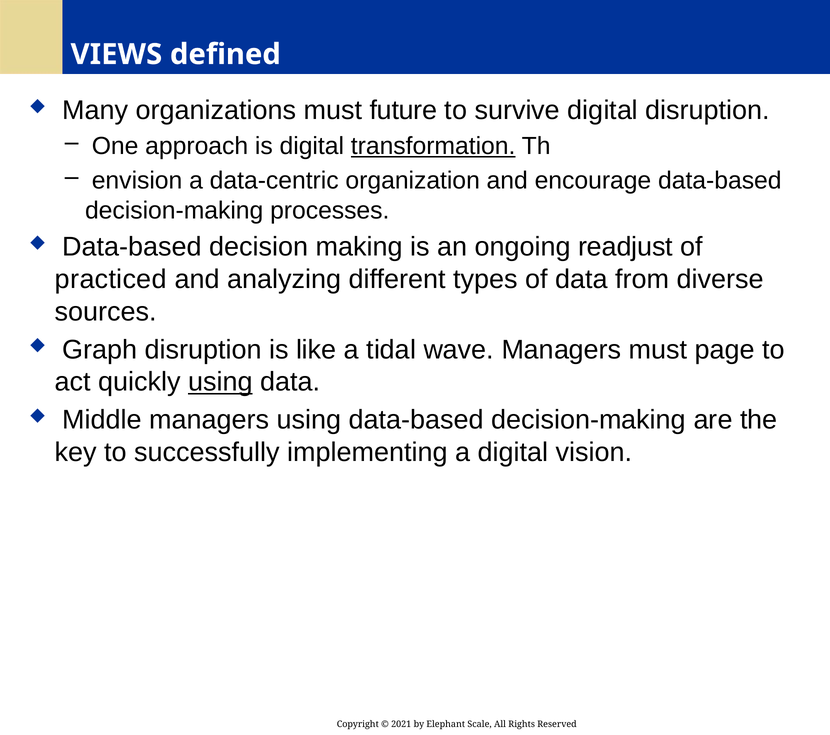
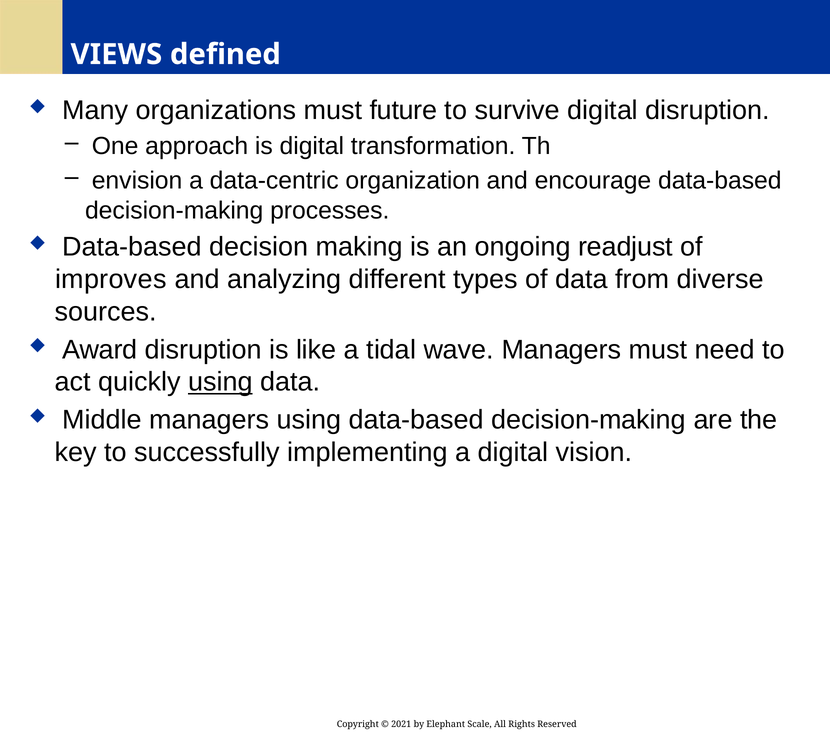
transformation underline: present -> none
practiced: practiced -> improves
Graph: Graph -> Award
page: page -> need
